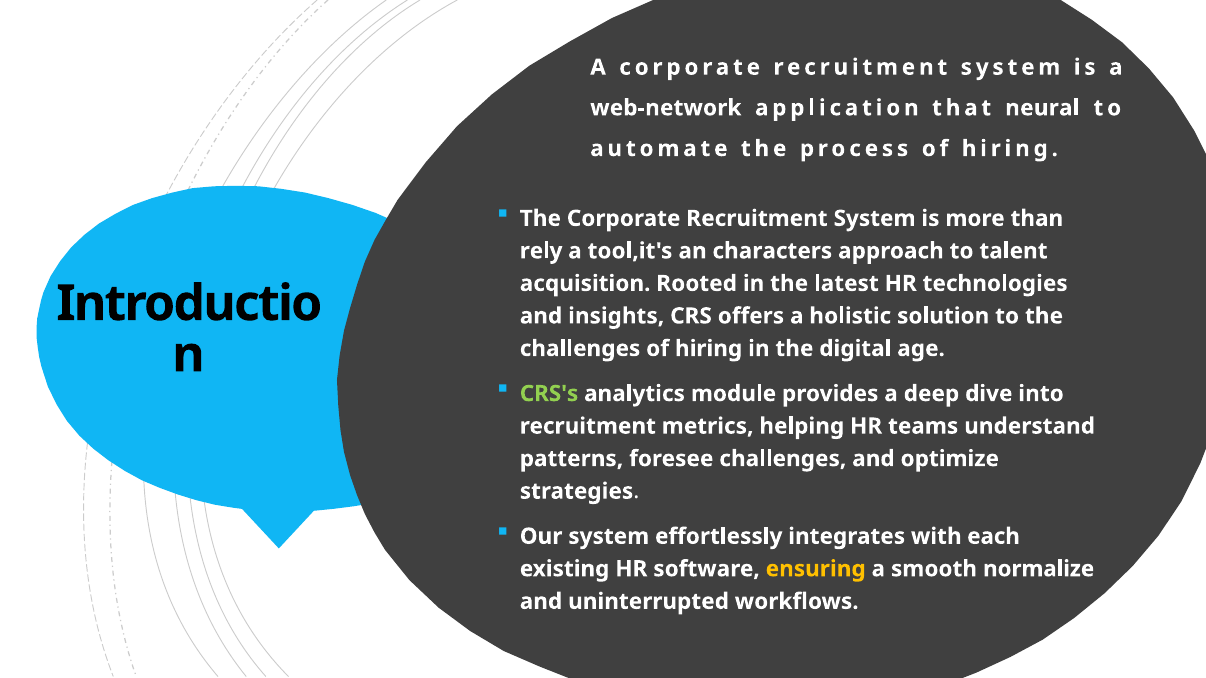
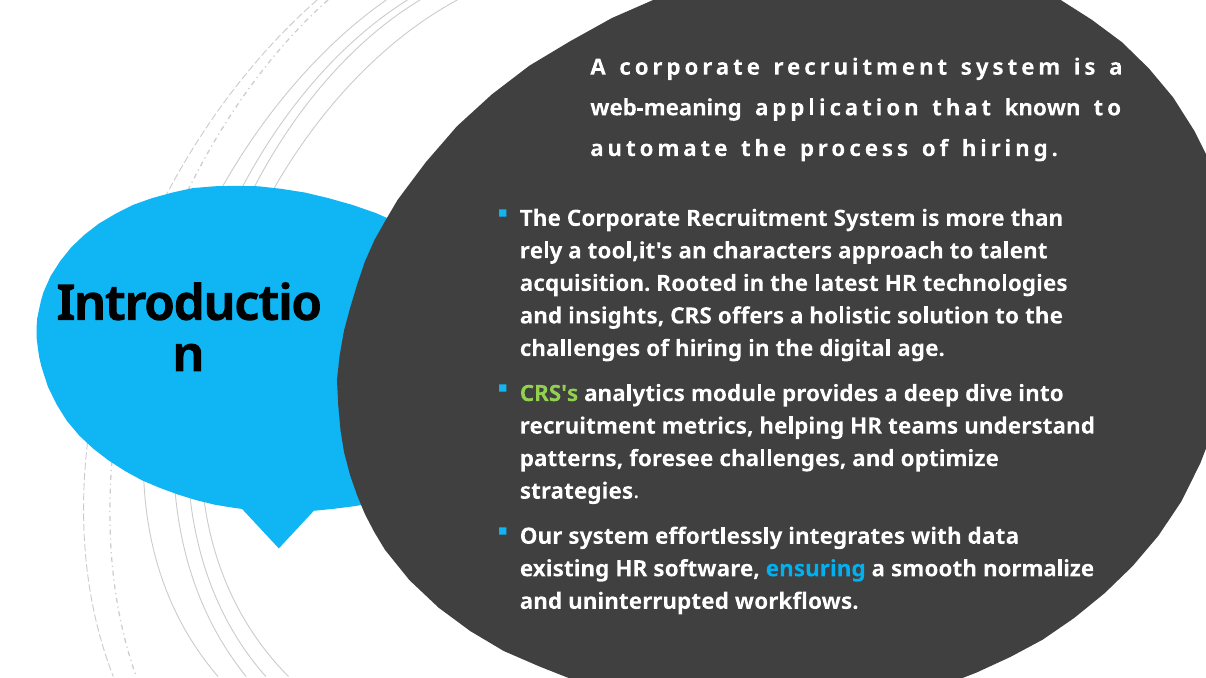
web-network: web-network -> web-meaning
neural: neural -> known
each: each -> data
ensuring colour: yellow -> light blue
